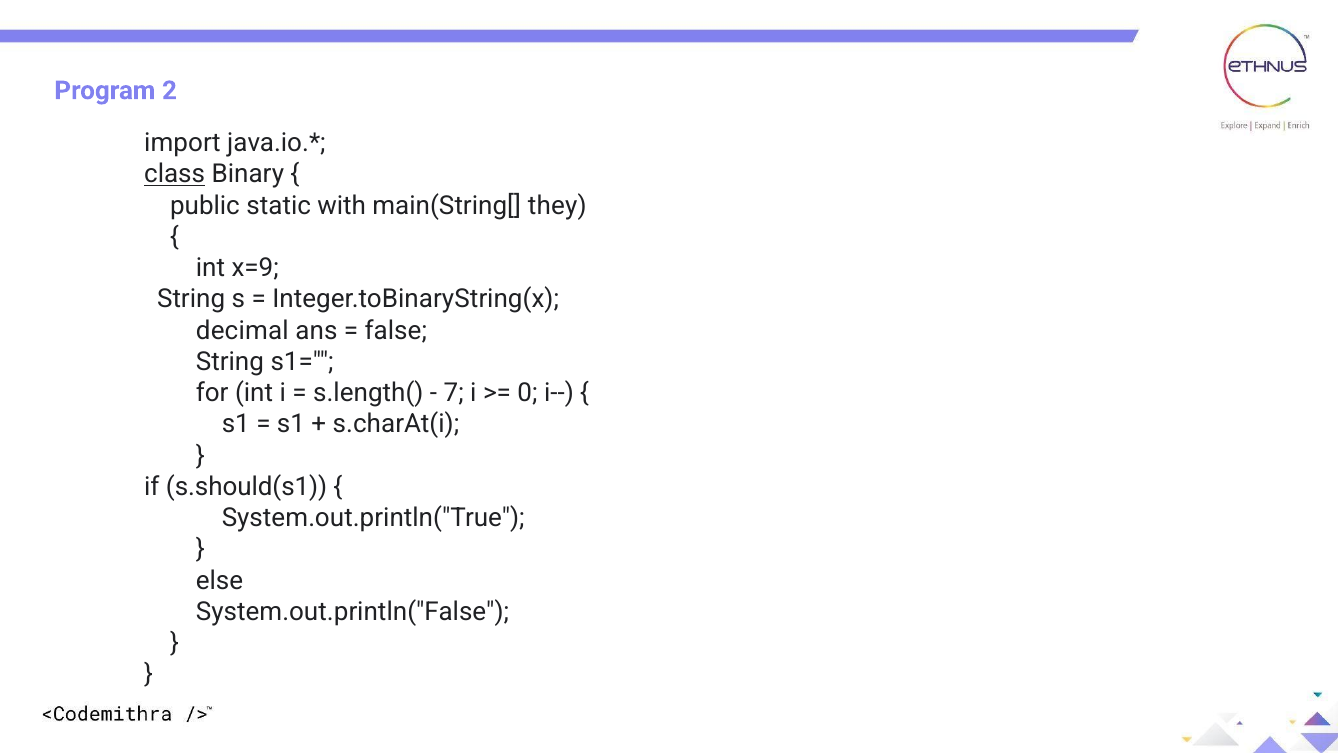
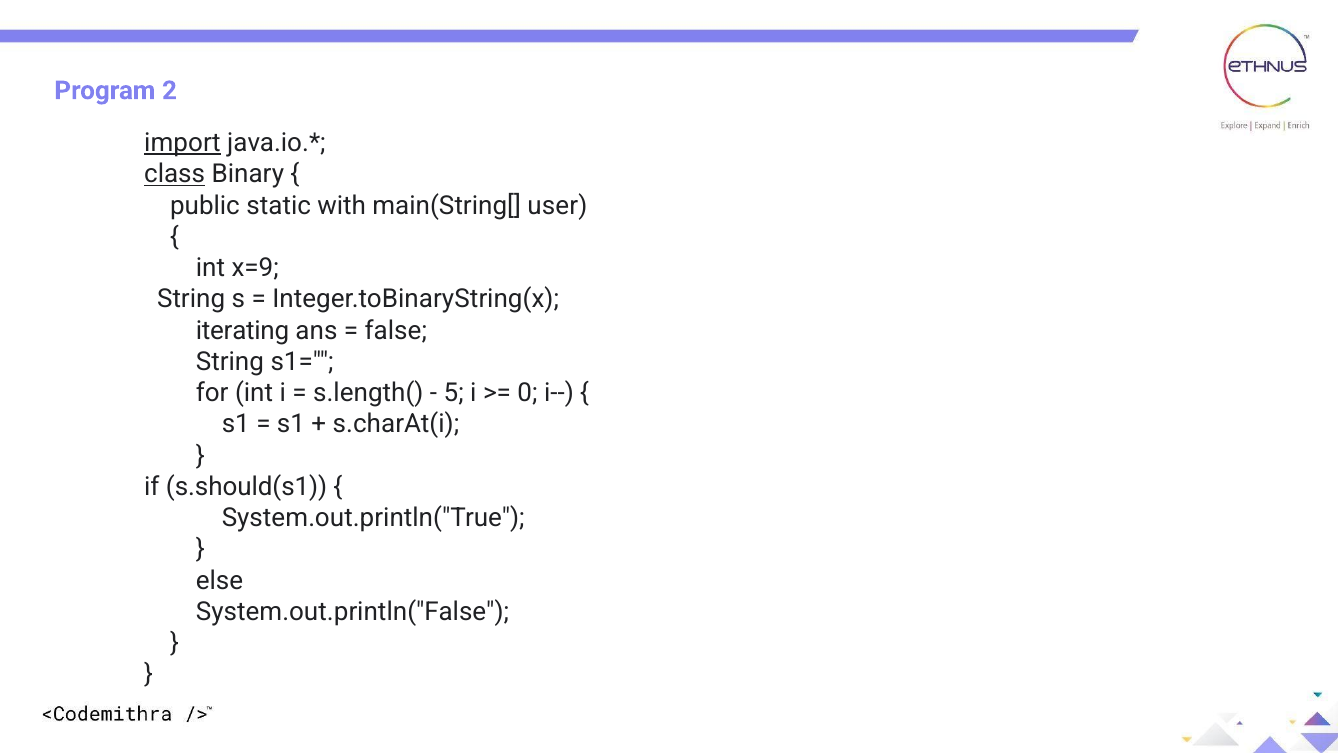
import underline: none -> present
they: they -> user
decimal: decimal -> iterating
7: 7 -> 5
